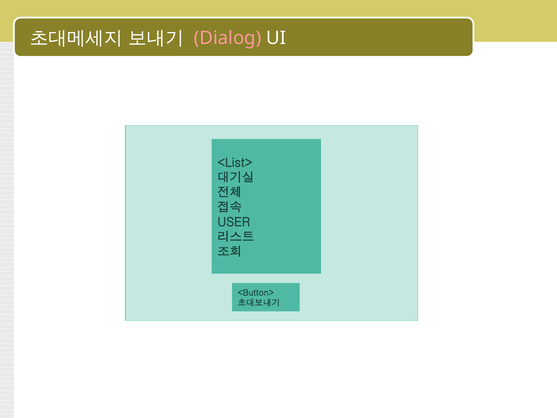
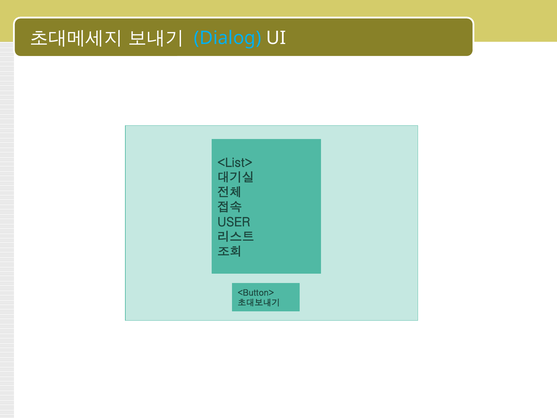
Dialog colour: pink -> light blue
